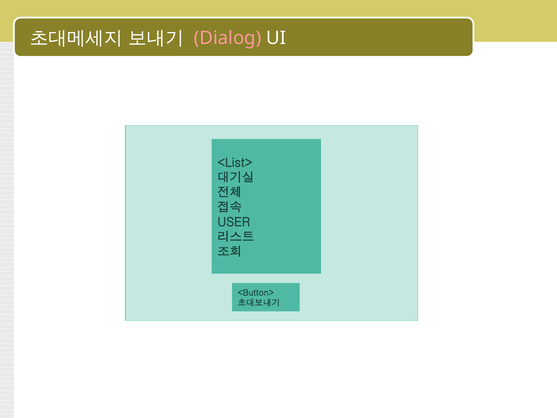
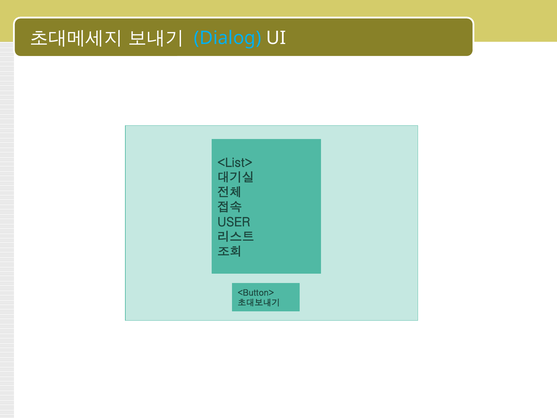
Dialog colour: pink -> light blue
